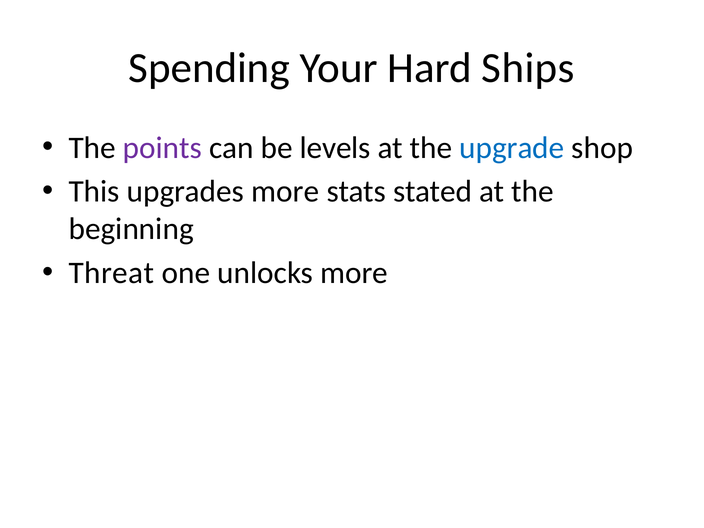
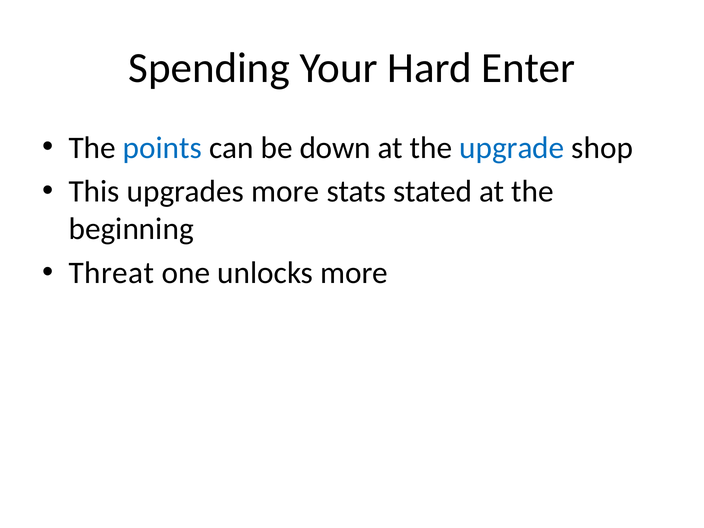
Ships: Ships -> Enter
points colour: purple -> blue
levels: levels -> down
